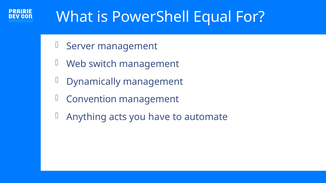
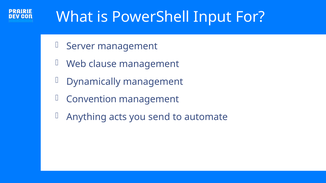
Equal: Equal -> Input
switch: switch -> clause
have: have -> send
